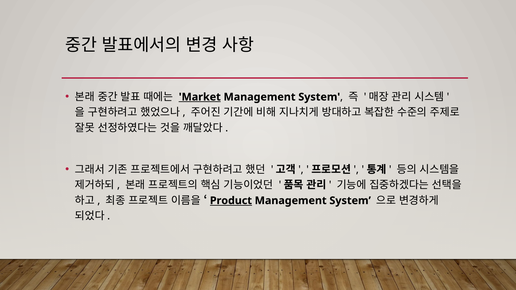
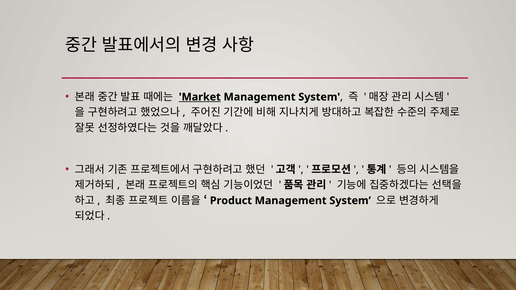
Product underline: present -> none
